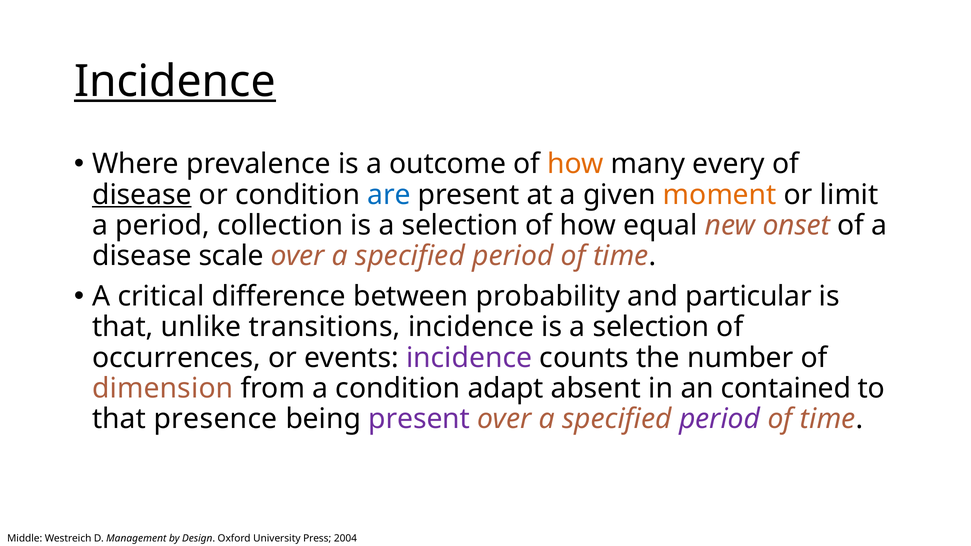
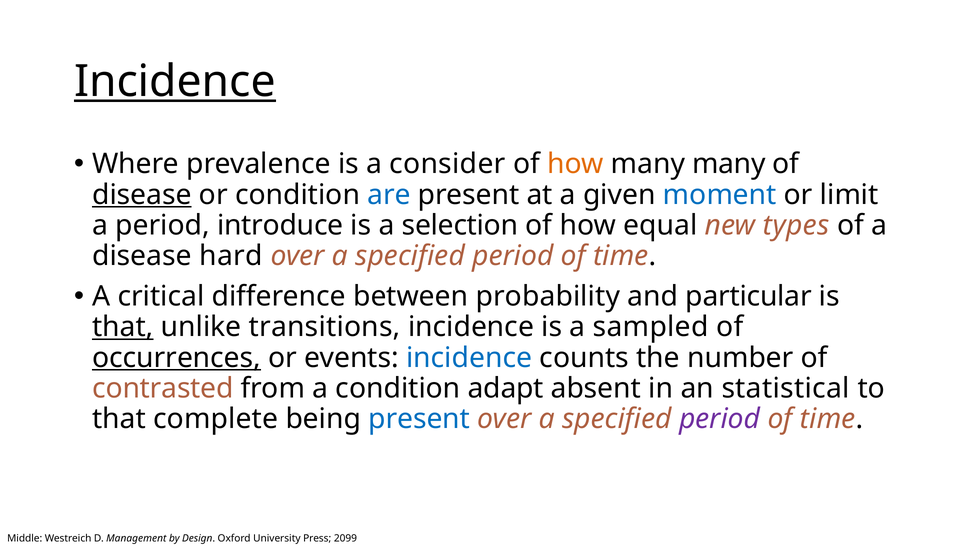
outcome: outcome -> consider
many every: every -> many
moment colour: orange -> blue
collection: collection -> introduce
onset: onset -> types
scale: scale -> hard
that at (123, 327) underline: none -> present
incidence is a selection: selection -> sampled
occurrences underline: none -> present
incidence at (469, 358) colour: purple -> blue
dimension: dimension -> contrasted
contained: contained -> statistical
presence: presence -> complete
present at (419, 419) colour: purple -> blue
2004: 2004 -> 2099
